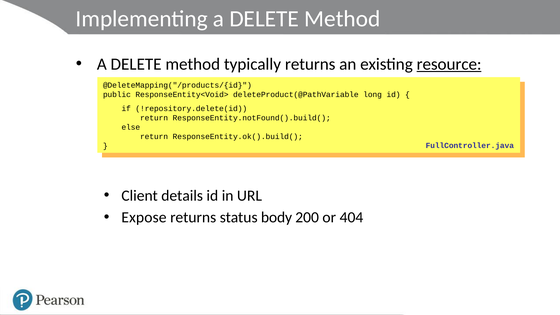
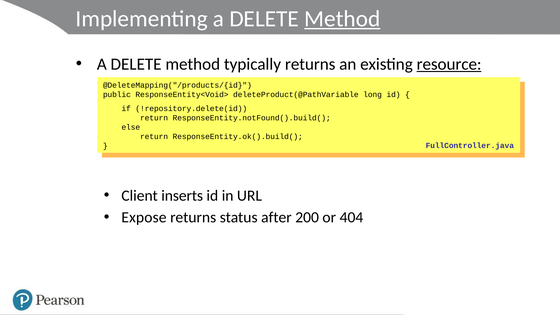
Method at (342, 19) underline: none -> present
details: details -> inserts
body: body -> after
